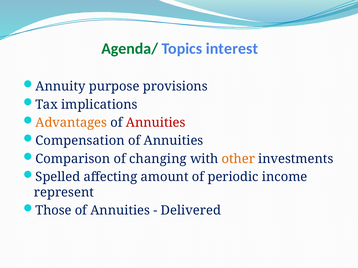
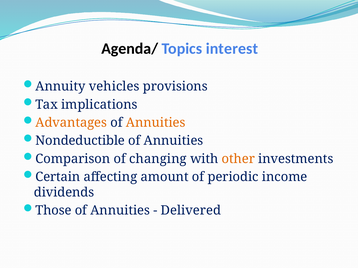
Agenda/ colour: green -> black
purpose: purpose -> vehicles
Annuities at (156, 123) colour: red -> orange
Compensation: Compensation -> Nondeductible
Spelled: Spelled -> Certain
represent: represent -> dividends
